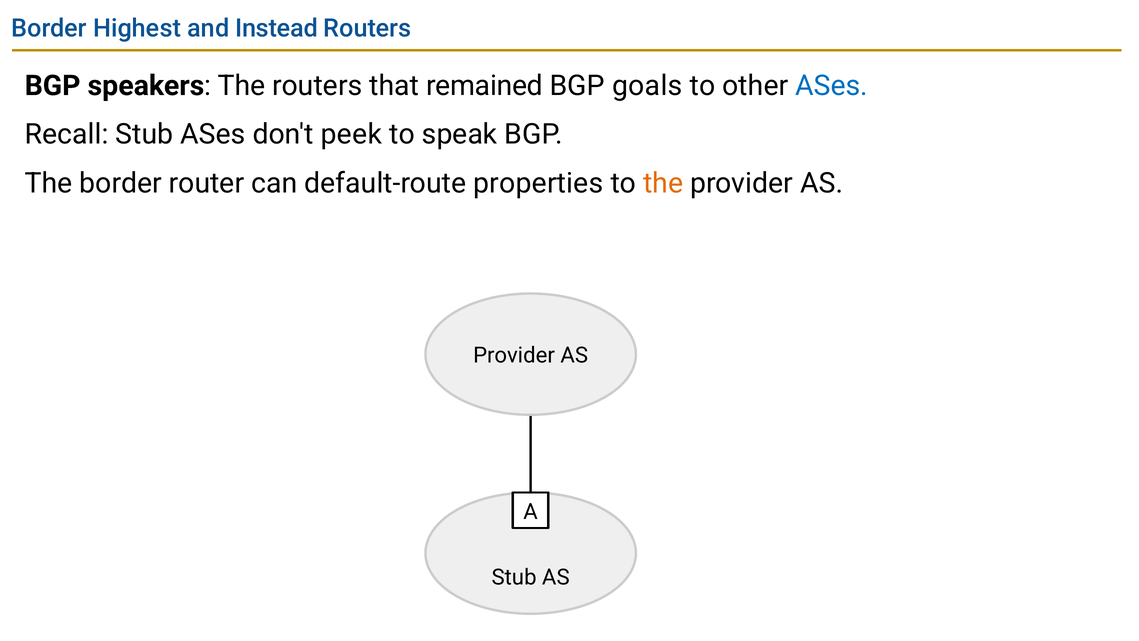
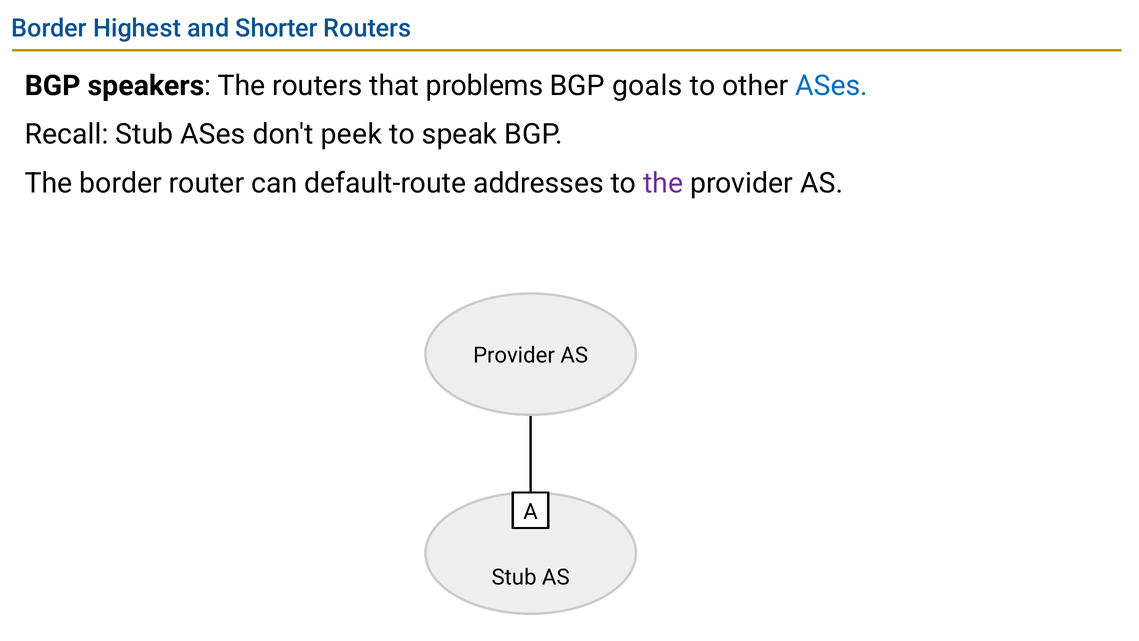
Instead: Instead -> Shorter
remained: remained -> problems
properties: properties -> addresses
the at (663, 183) colour: orange -> purple
